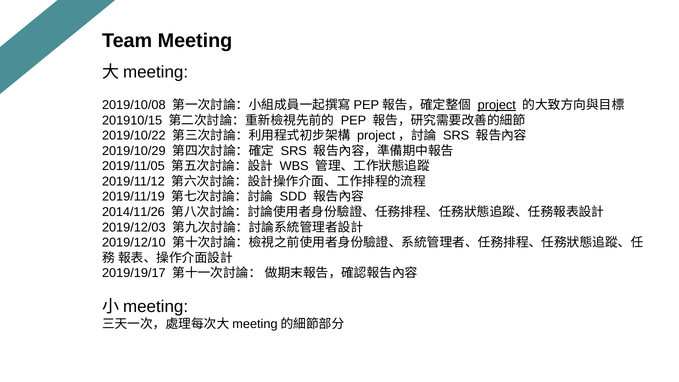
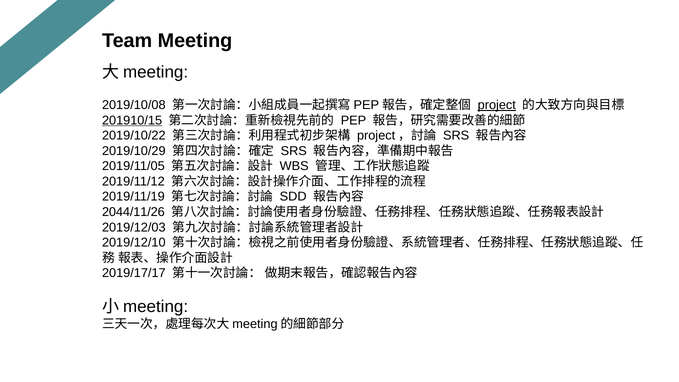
201910/15 underline: none -> present
2014/11/26: 2014/11/26 -> 2044/11/26
2019/19/17: 2019/19/17 -> 2019/17/17
